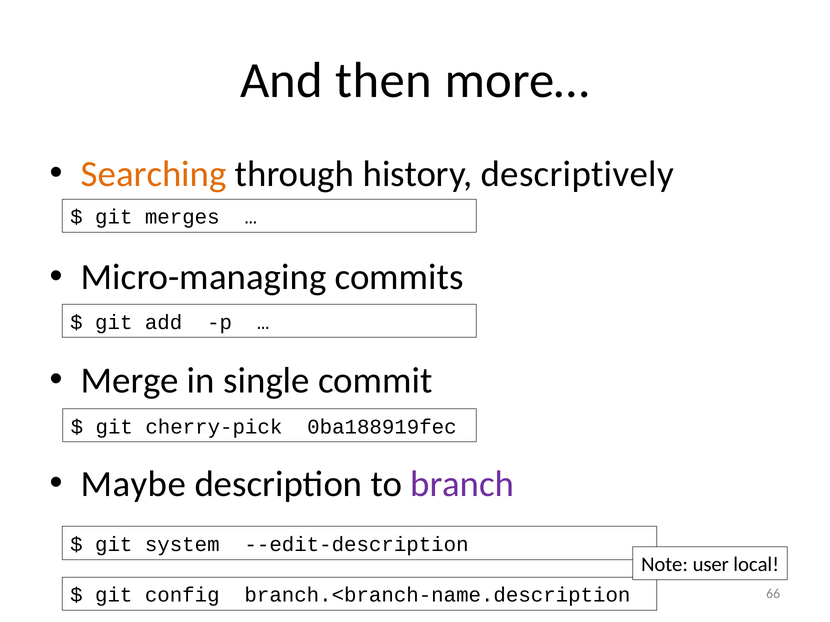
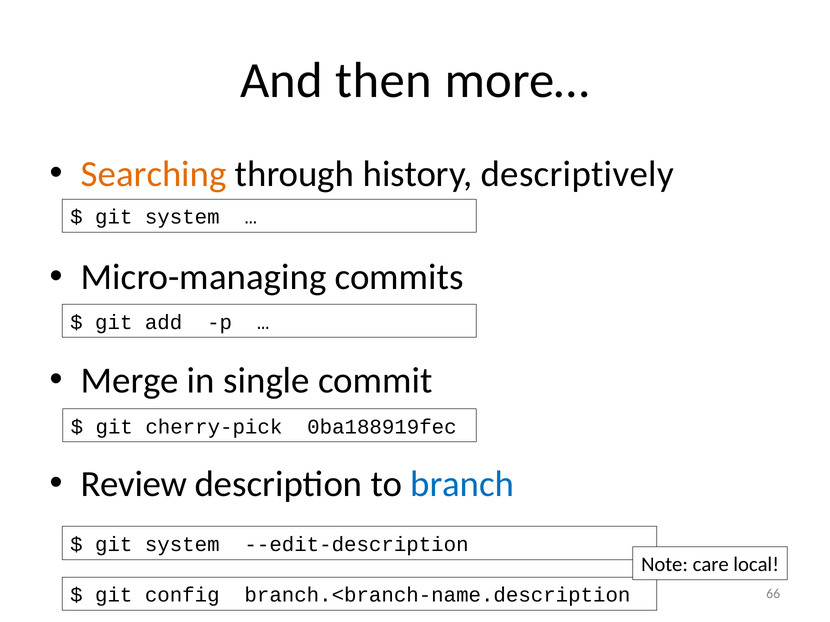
merges at (182, 217): merges -> system
Maybe: Maybe -> Review
branch colour: purple -> blue
user: user -> care
